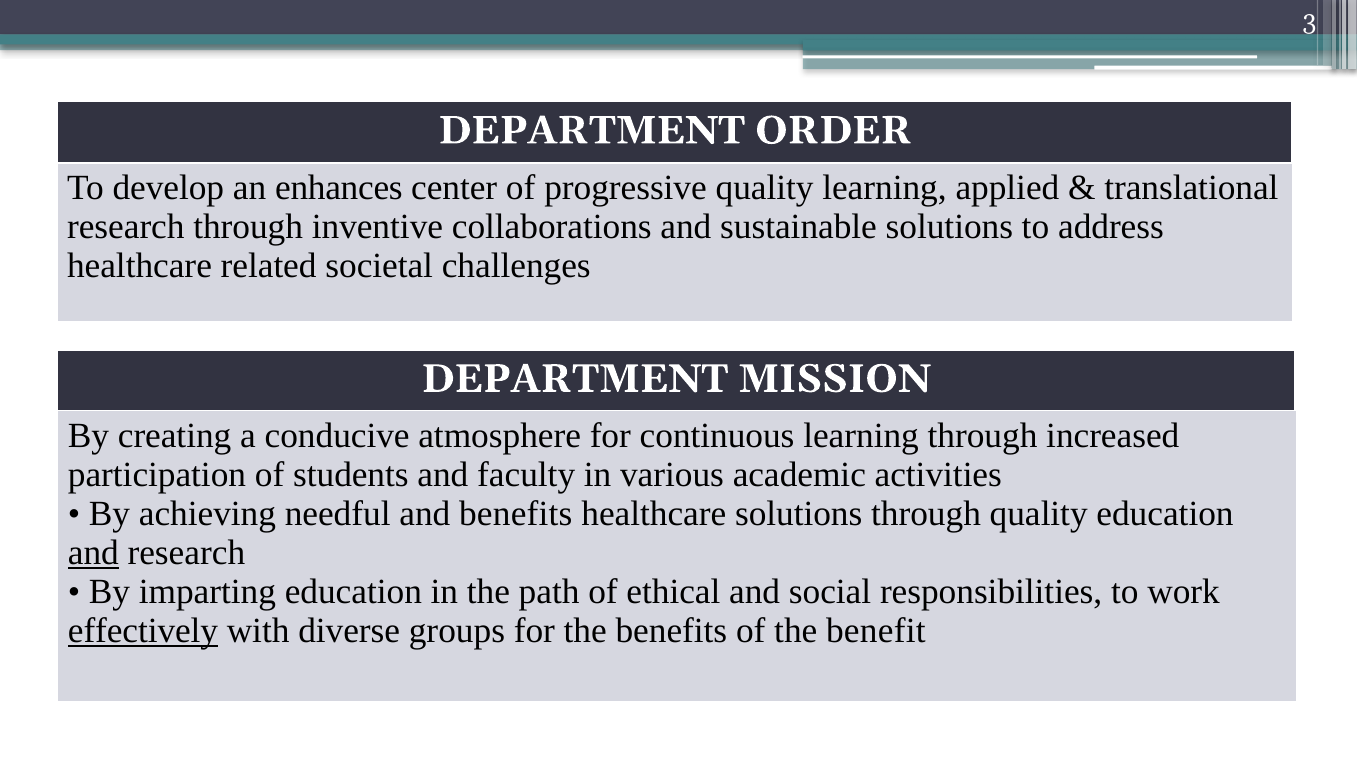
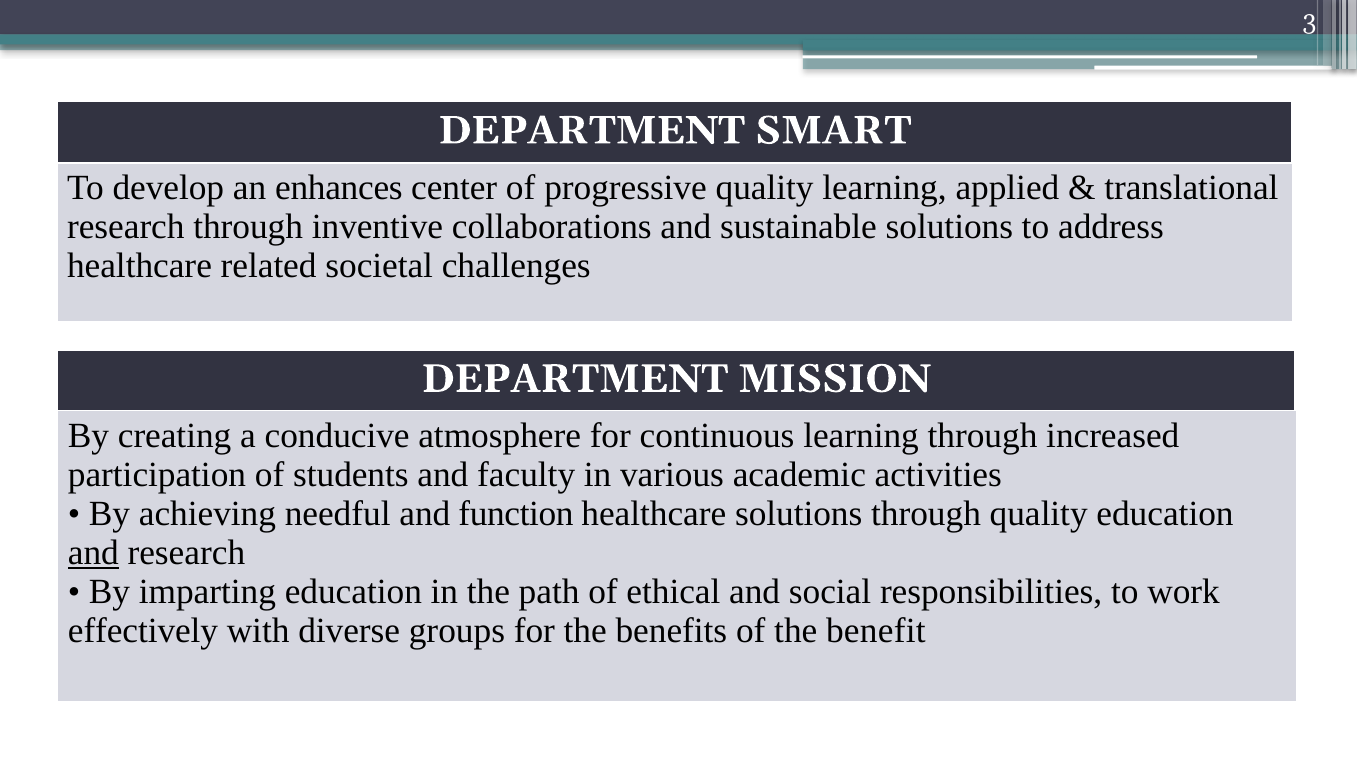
ORDER: ORDER -> SMART
and benefits: benefits -> function
effectively underline: present -> none
